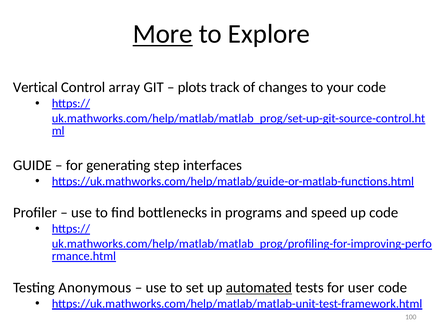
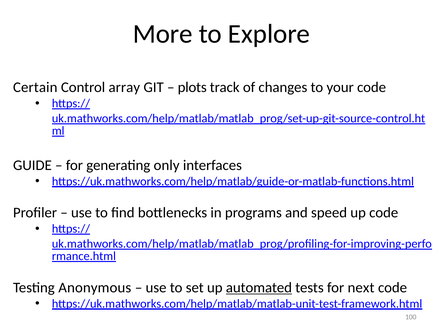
More underline: present -> none
Vertical: Vertical -> Certain
step: step -> only
user: user -> next
